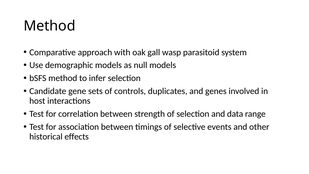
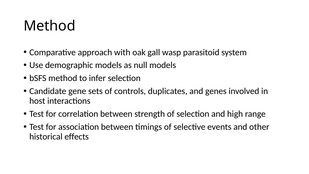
data: data -> high
